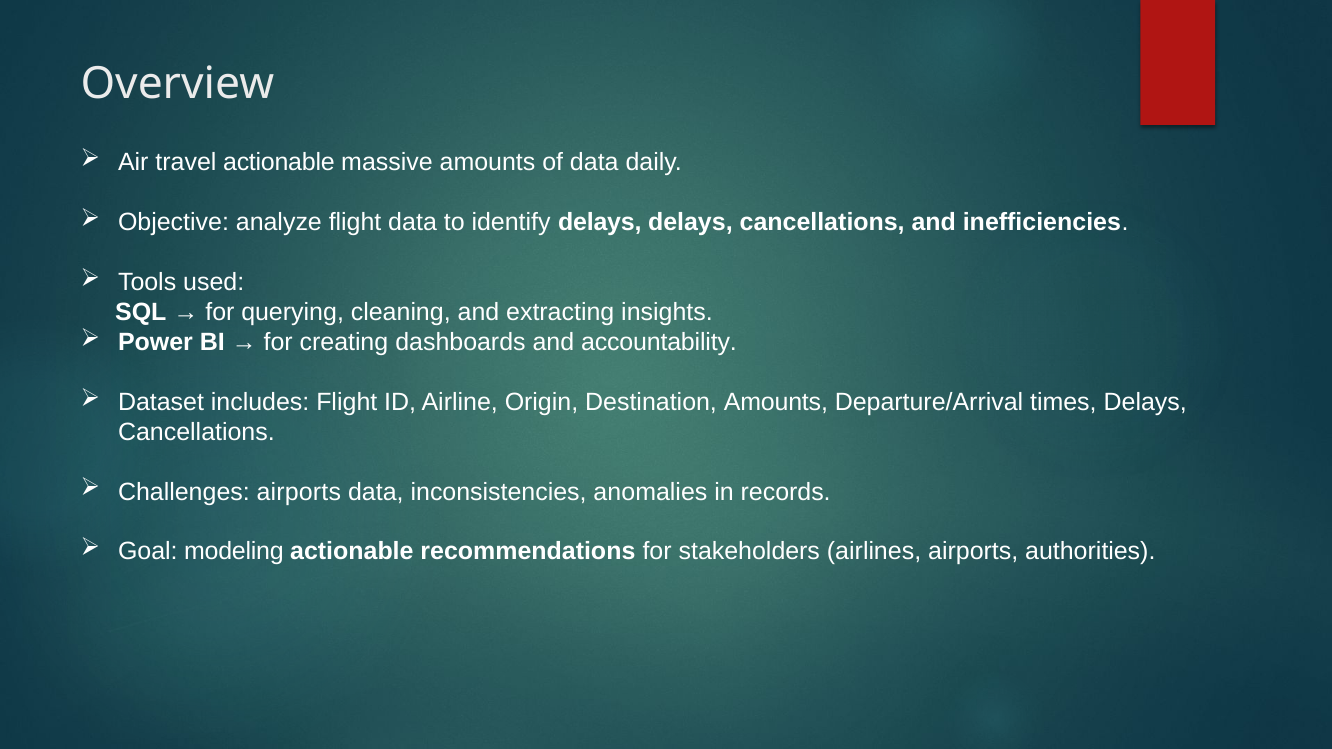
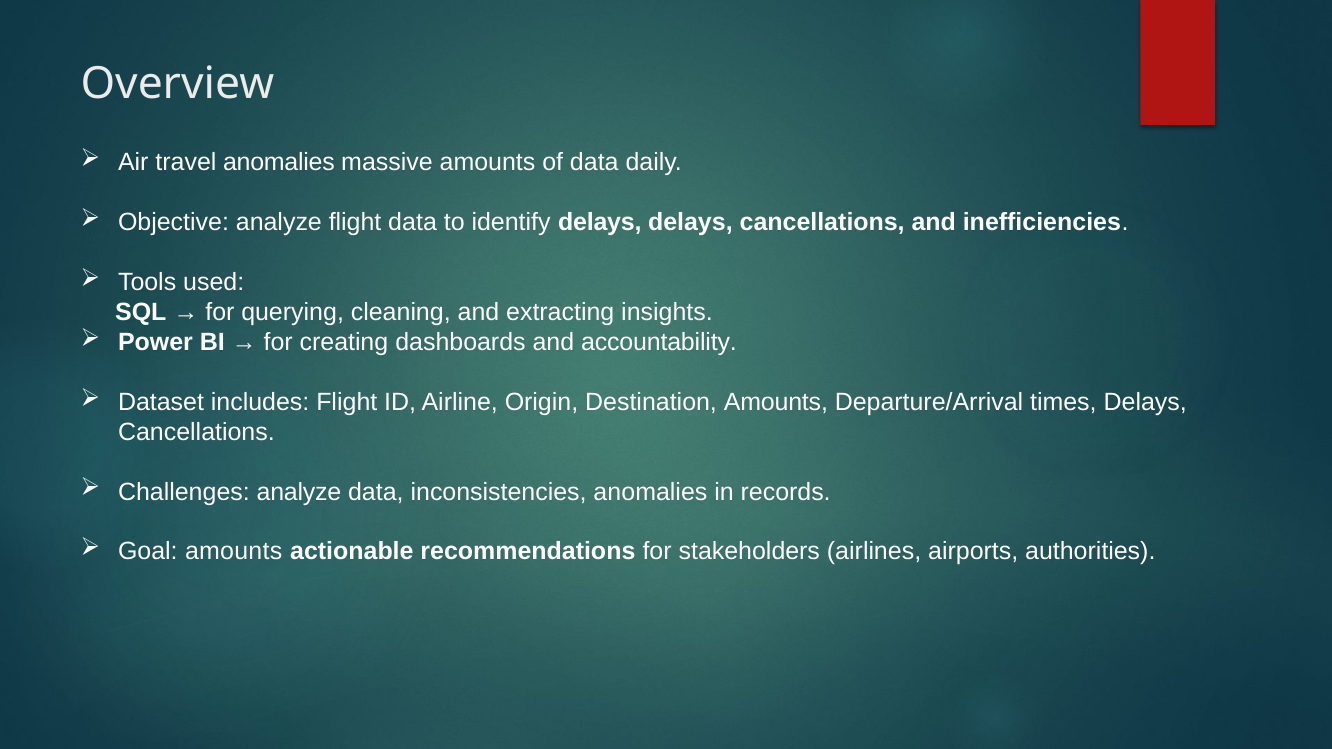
travel actionable: actionable -> anomalies
Challenges airports: airports -> analyze
Goal modeling: modeling -> amounts
